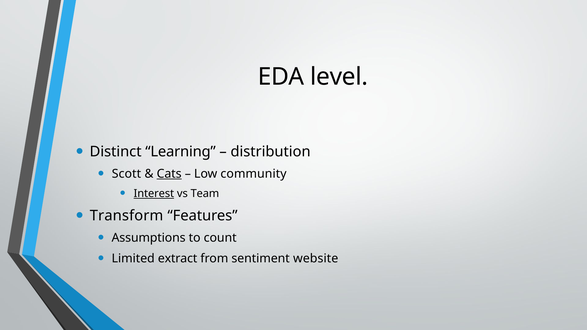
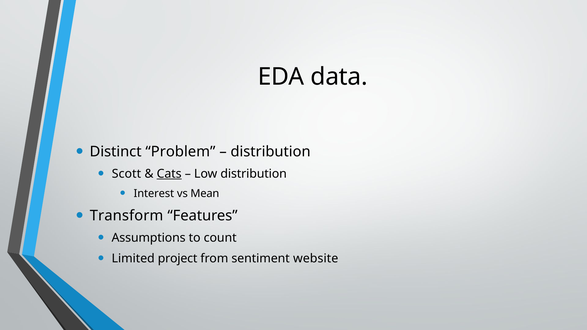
level: level -> data
Learning: Learning -> Problem
Low community: community -> distribution
Interest underline: present -> none
Team: Team -> Mean
extract: extract -> project
